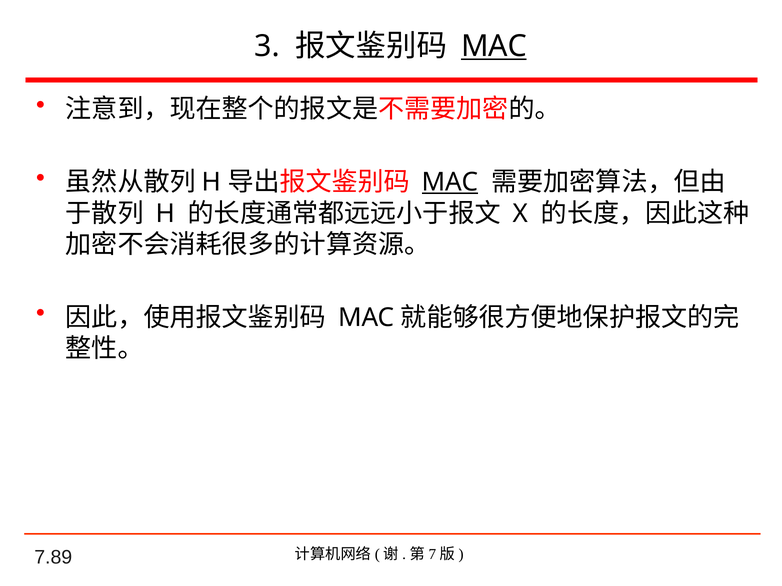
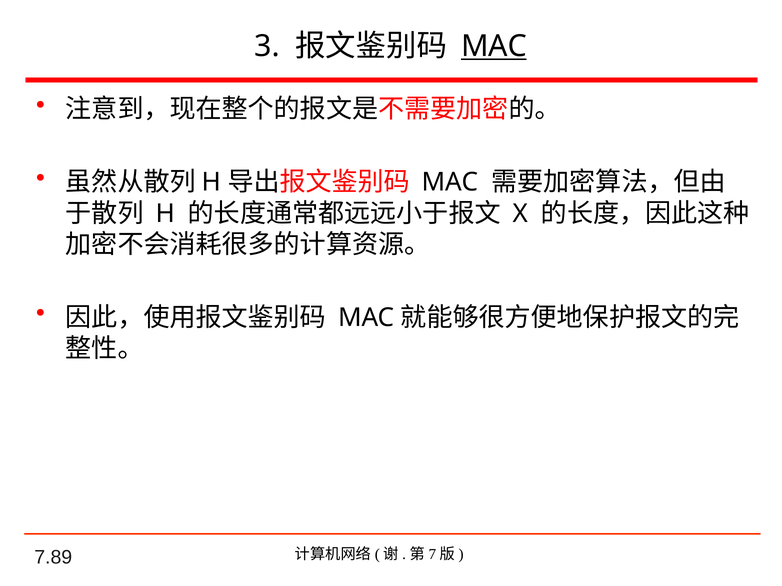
MAC at (450, 182) underline: present -> none
